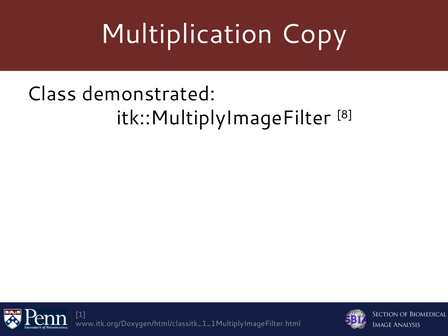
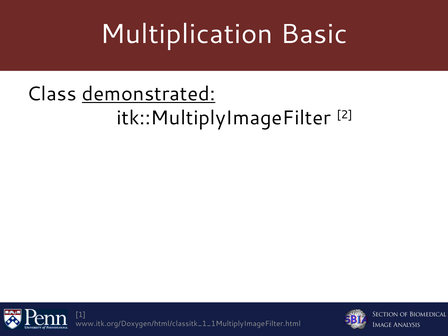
Copy: Copy -> Basic
demonstrated underline: none -> present
8: 8 -> 2
